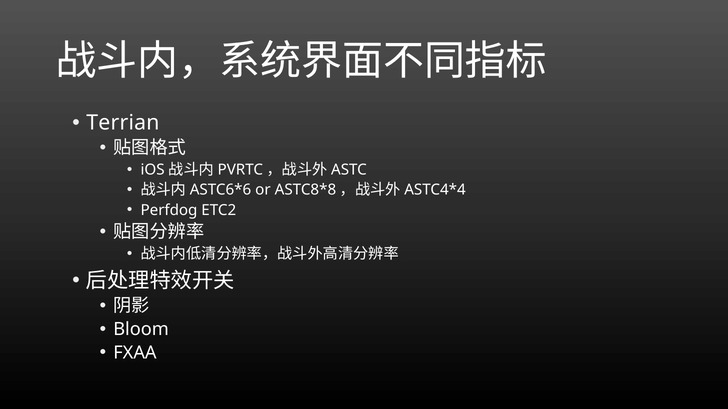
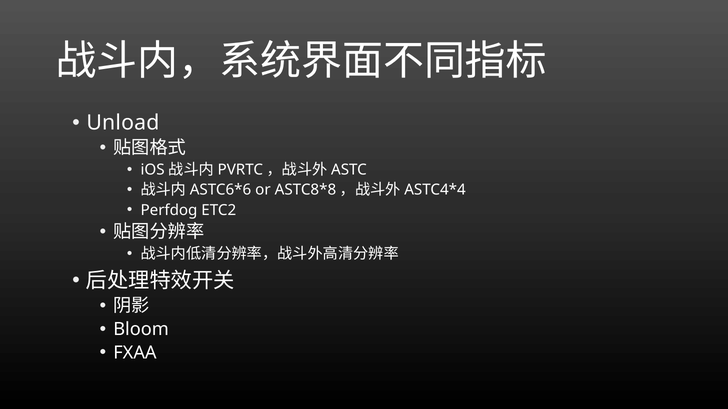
Terrian: Terrian -> Unload
